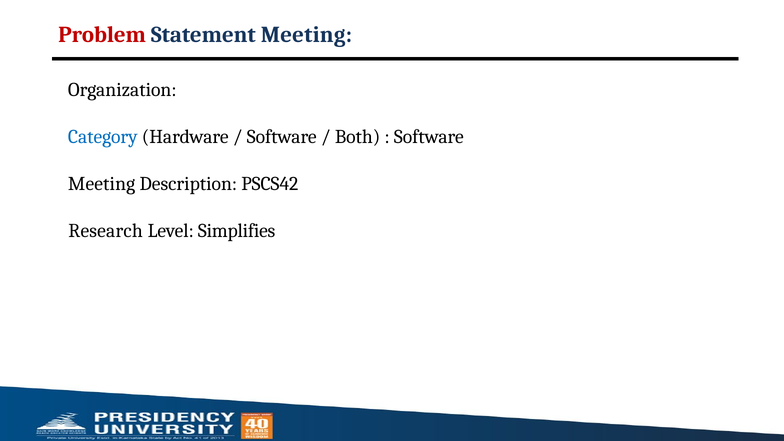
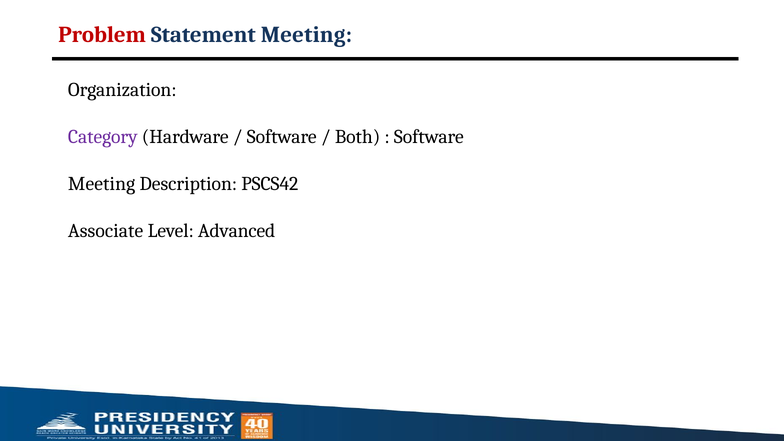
Category colour: blue -> purple
Research: Research -> Associate
Simplifies: Simplifies -> Advanced
